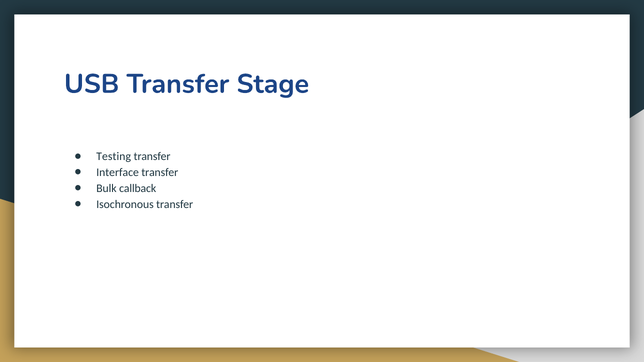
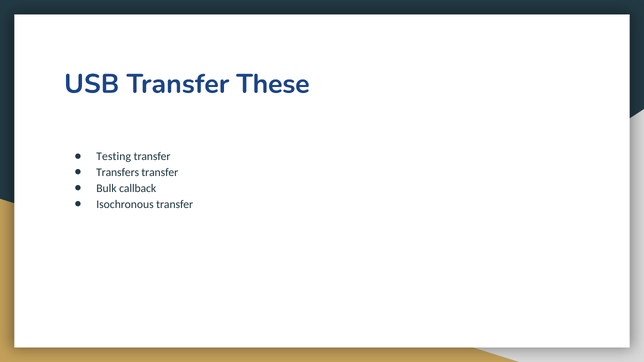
Stage: Stage -> These
Interface: Interface -> Transfers
